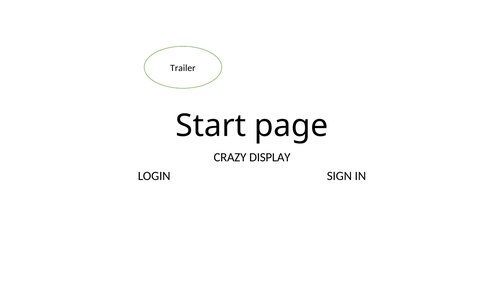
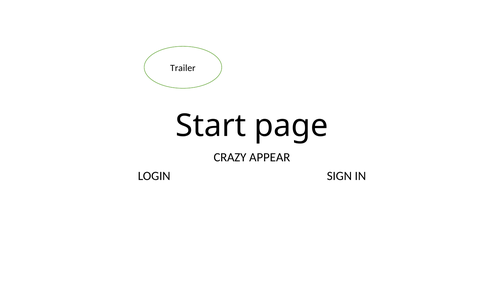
DISPLAY: DISPLAY -> APPEAR
